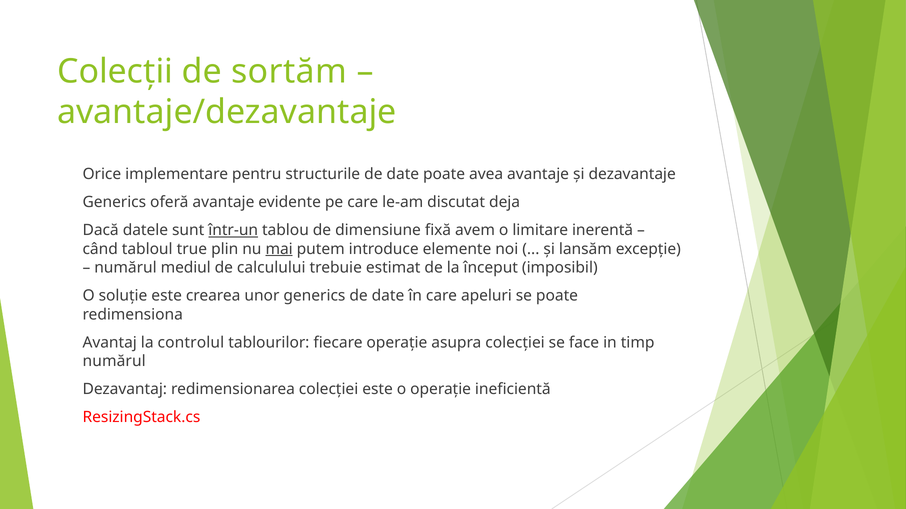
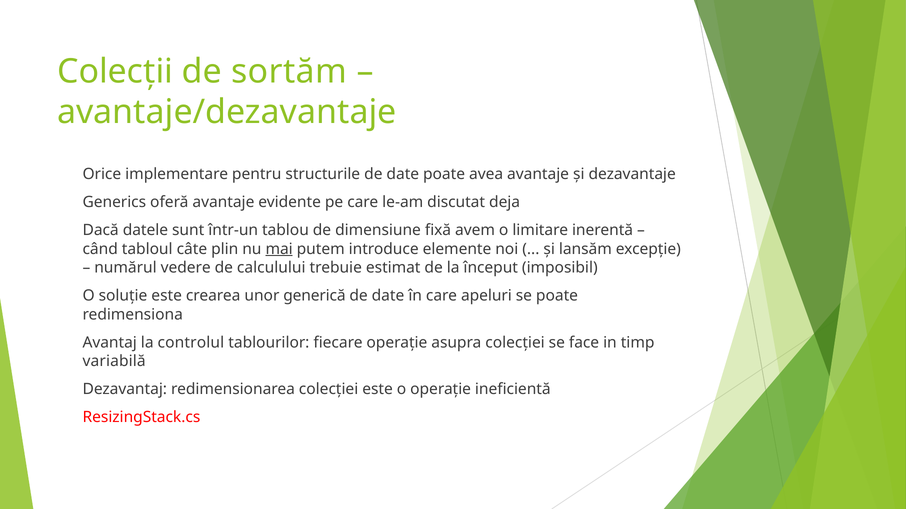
într-un underline: present -> none
true: true -> câte
mediul: mediul -> vedere
unor generics: generics -> generică
numărul at (114, 362): numărul -> variabilă
